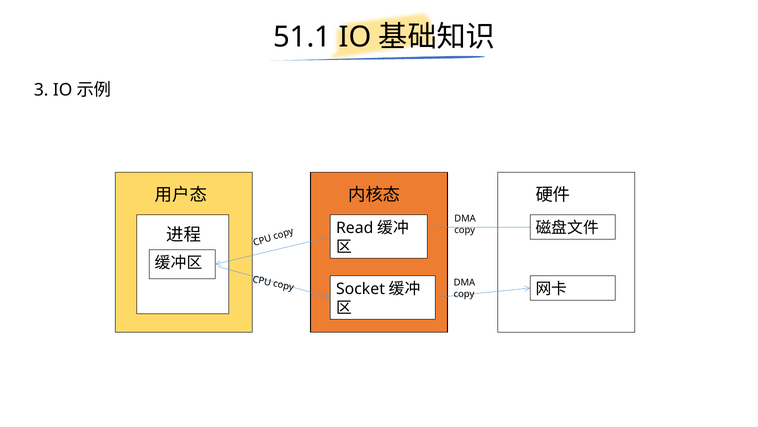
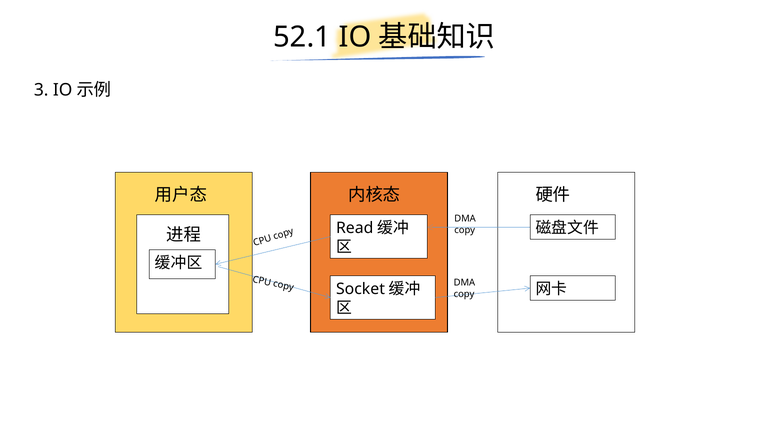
51.1: 51.1 -> 52.1
